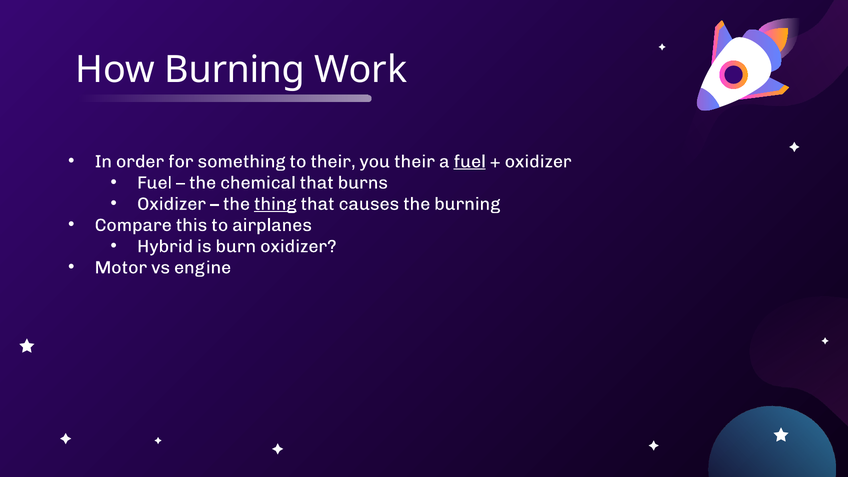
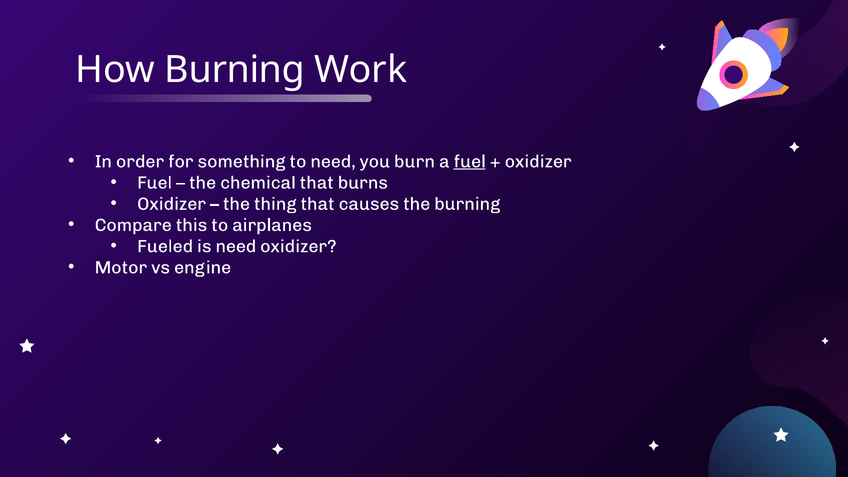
to their: their -> need
you their: their -> burn
thing underline: present -> none
Hybrid: Hybrid -> Fueled
is burn: burn -> need
